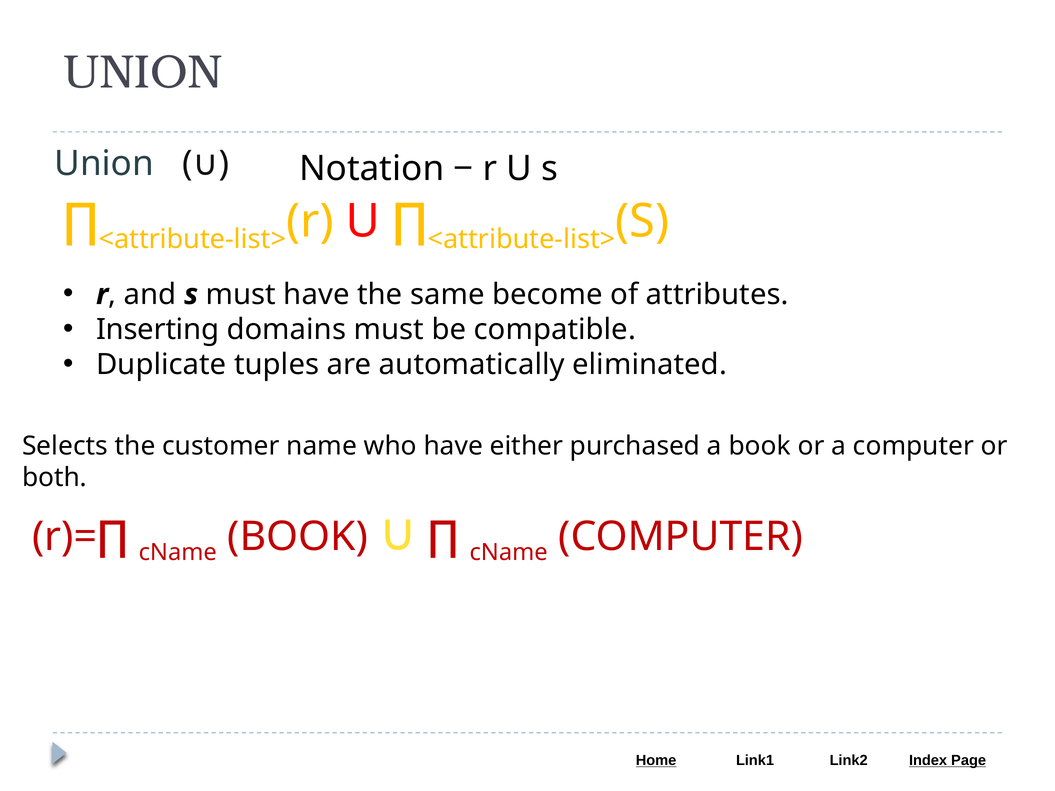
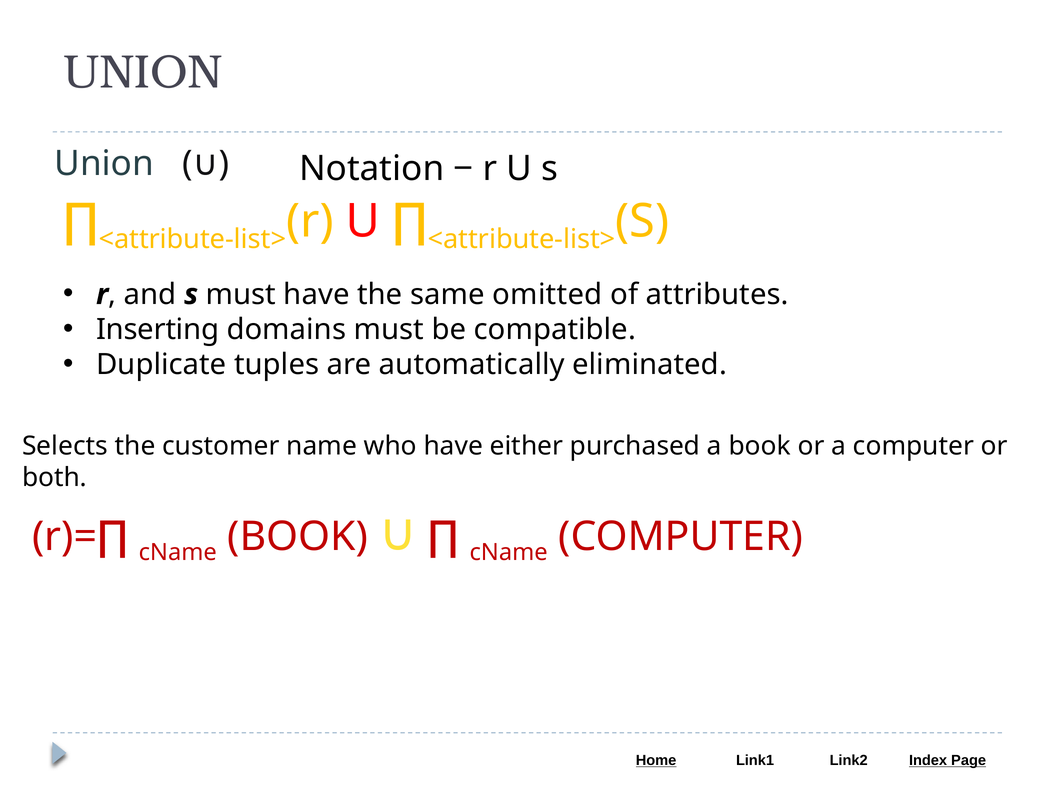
become: become -> omitted
